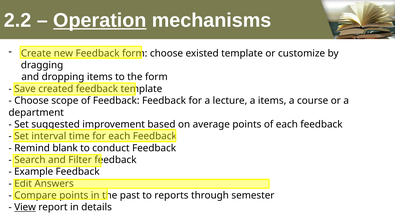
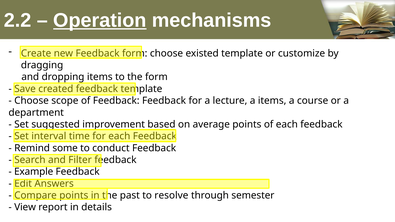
blank: blank -> some
reports: reports -> resolve
View underline: present -> none
